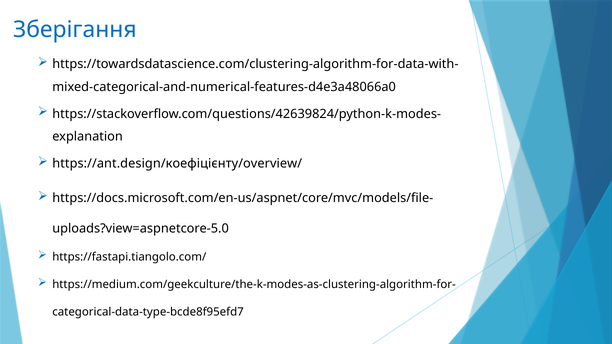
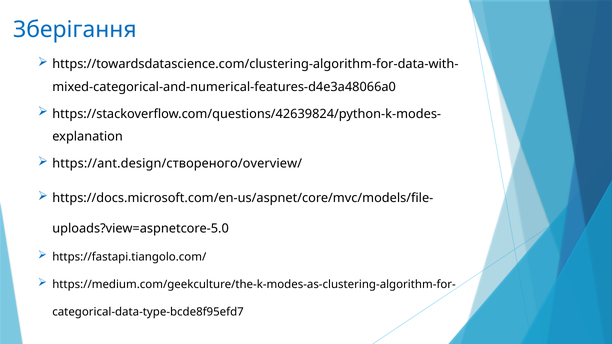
https://ant.design/коефіцієнту/overview/: https://ant.design/коефіцієнту/overview/ -> https://ant.design/створеного/overview/
